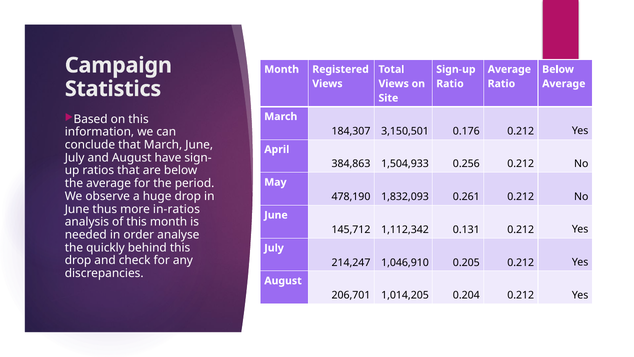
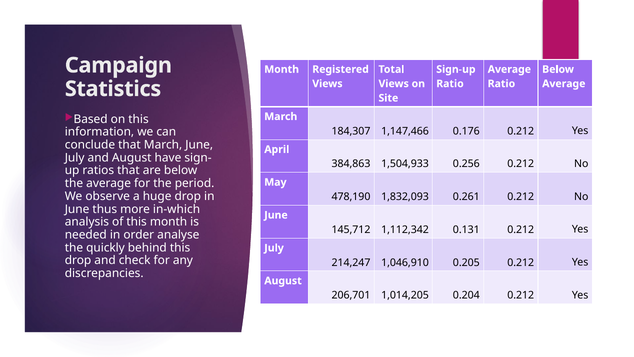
3,150,501: 3,150,501 -> 1,147,466
in-ratios: in-ratios -> in-which
